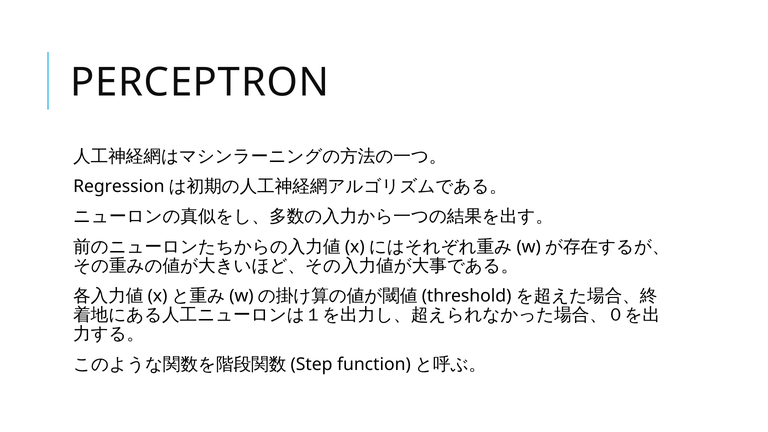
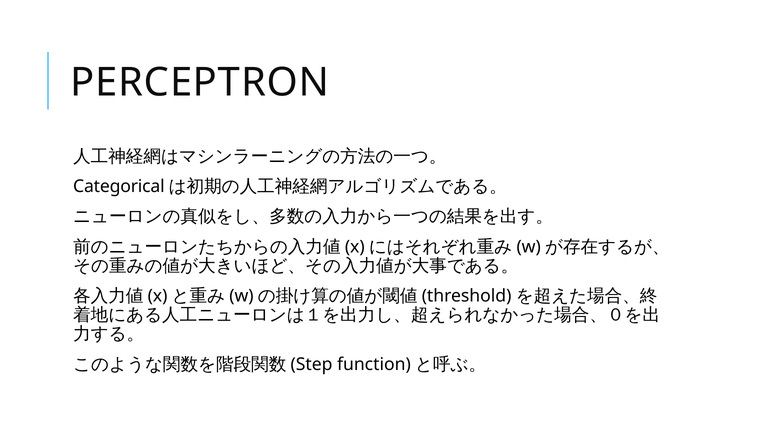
Regression: Regression -> Categorical
